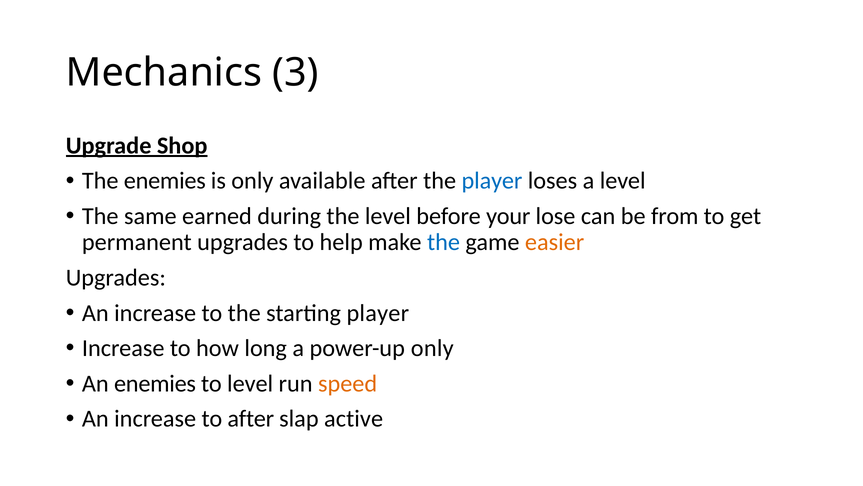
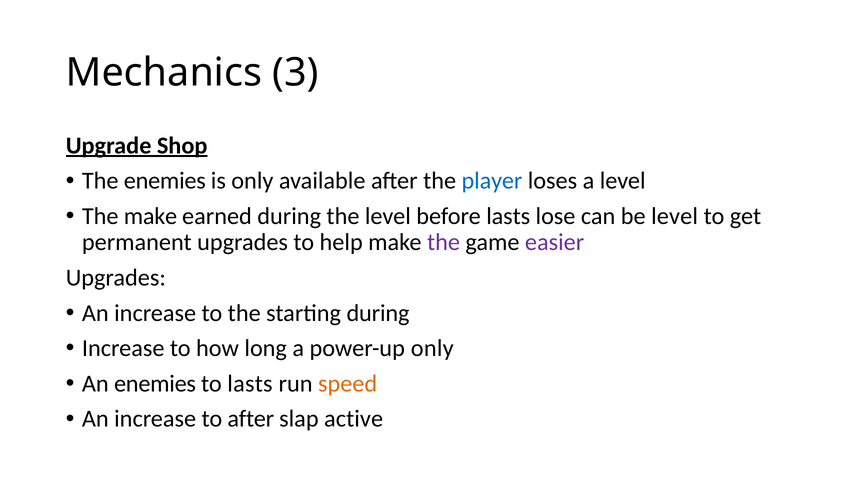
The same: same -> make
before your: your -> lasts
be from: from -> level
the at (443, 242) colour: blue -> purple
easier colour: orange -> purple
starting player: player -> during
to level: level -> lasts
